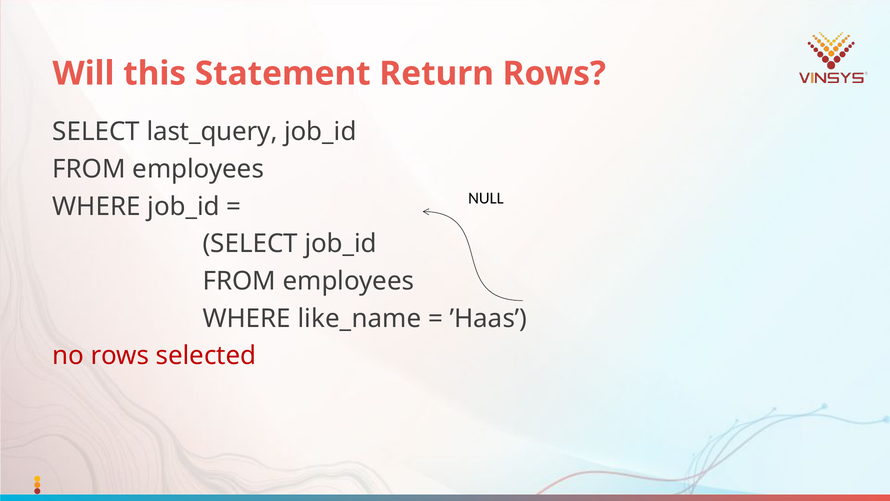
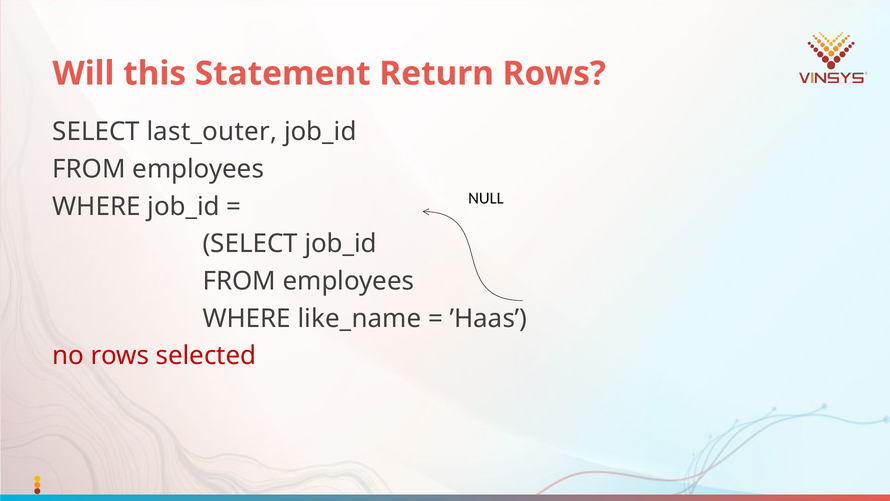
last_query: last_query -> last_outer
